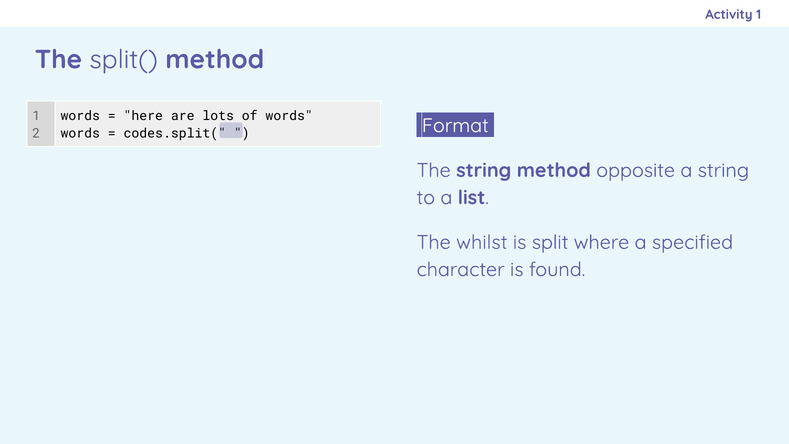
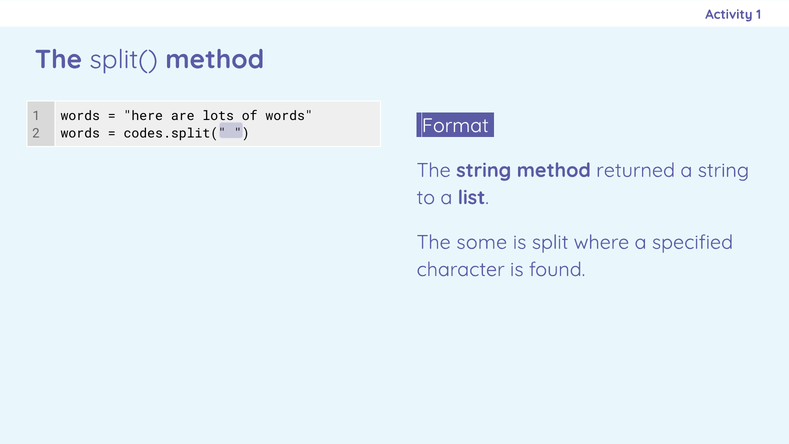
opposite: opposite -> returned
whilst: whilst -> some
